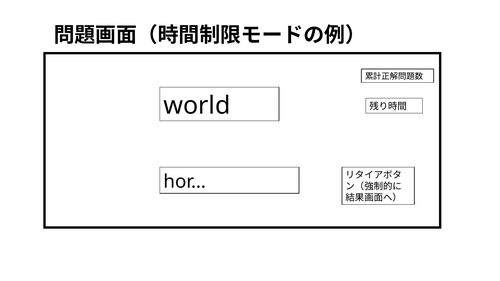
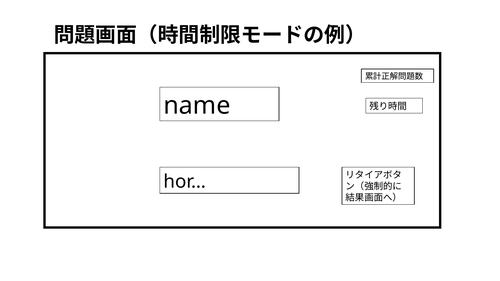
world: world -> name
